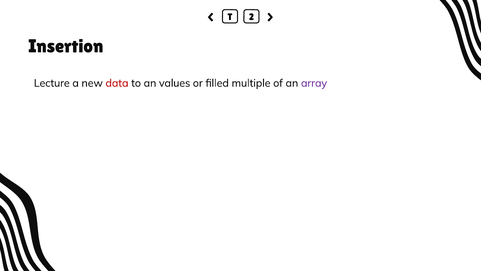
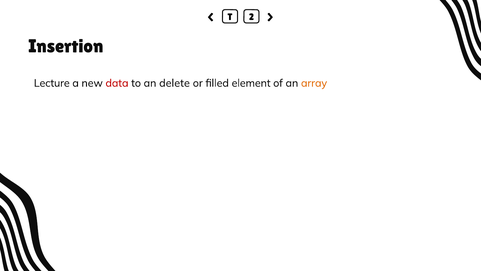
values: values -> delete
multiple: multiple -> element
array colour: purple -> orange
